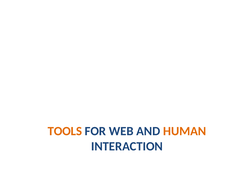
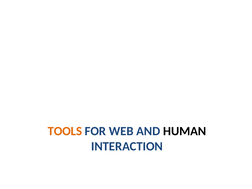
HUMAN colour: orange -> black
